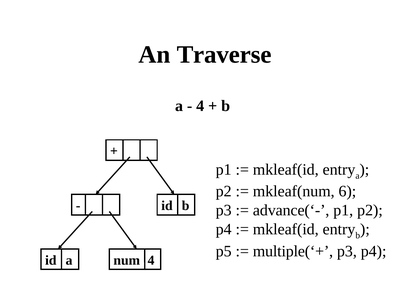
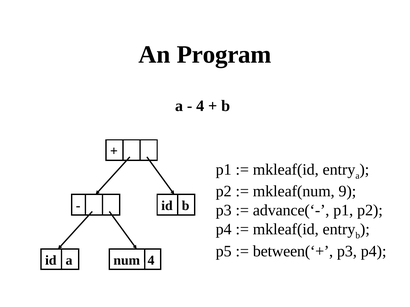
Traverse: Traverse -> Program
6: 6 -> 9
multiple(‘+: multiple(‘+ -> between(‘+
